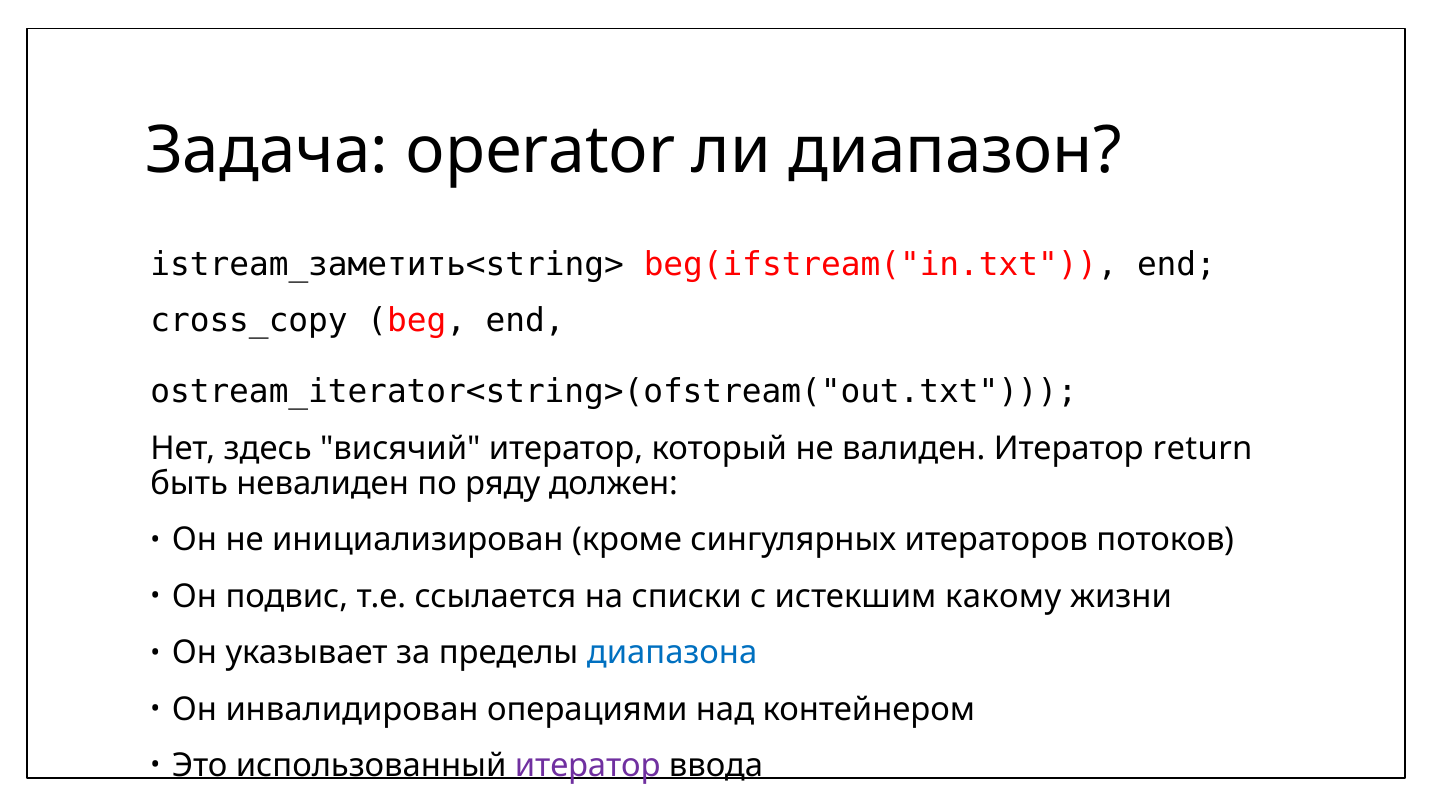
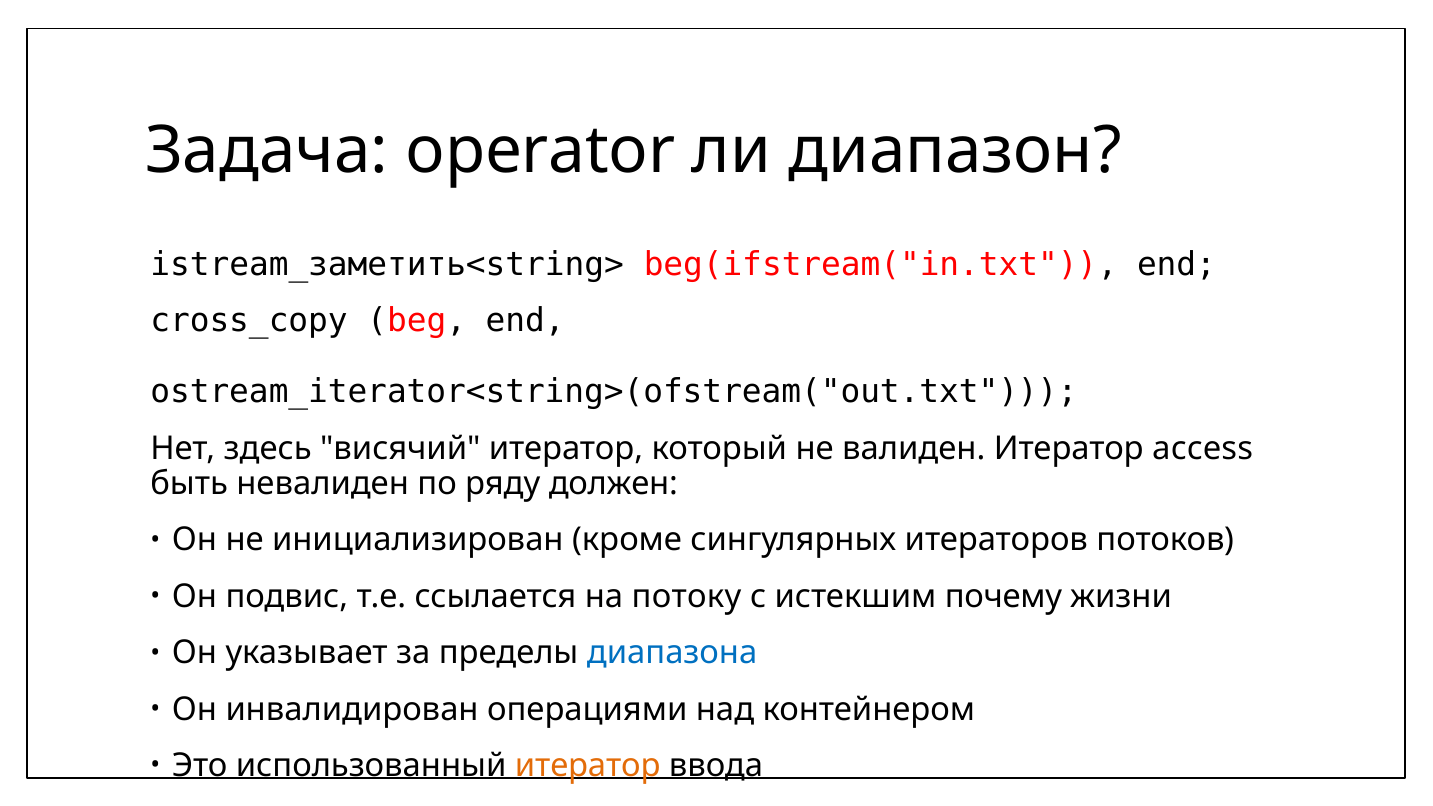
return: return -> access
списки: списки -> потоку
какому: какому -> почему
итератор at (588, 766) colour: purple -> orange
